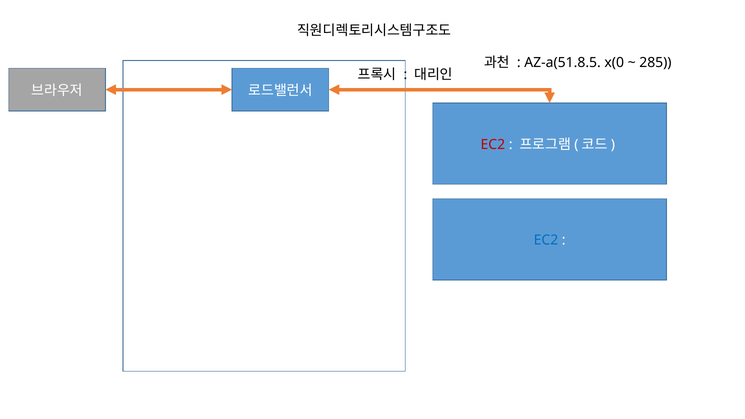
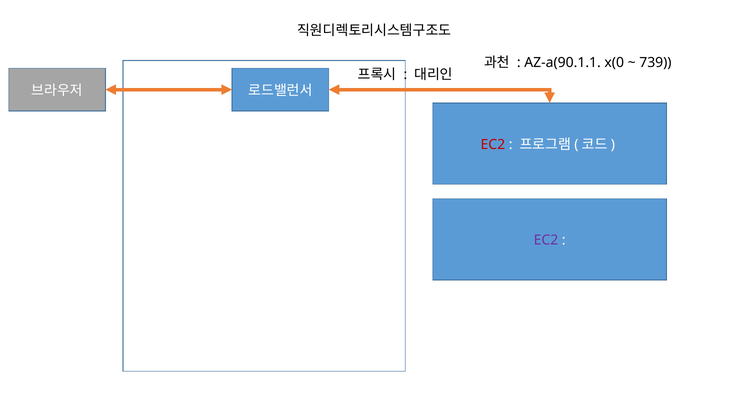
AZ-a(51.8.5: AZ-a(51.8.5 -> AZ-a(90.1.1
285: 285 -> 739
EC2 at (546, 240) colour: blue -> purple
